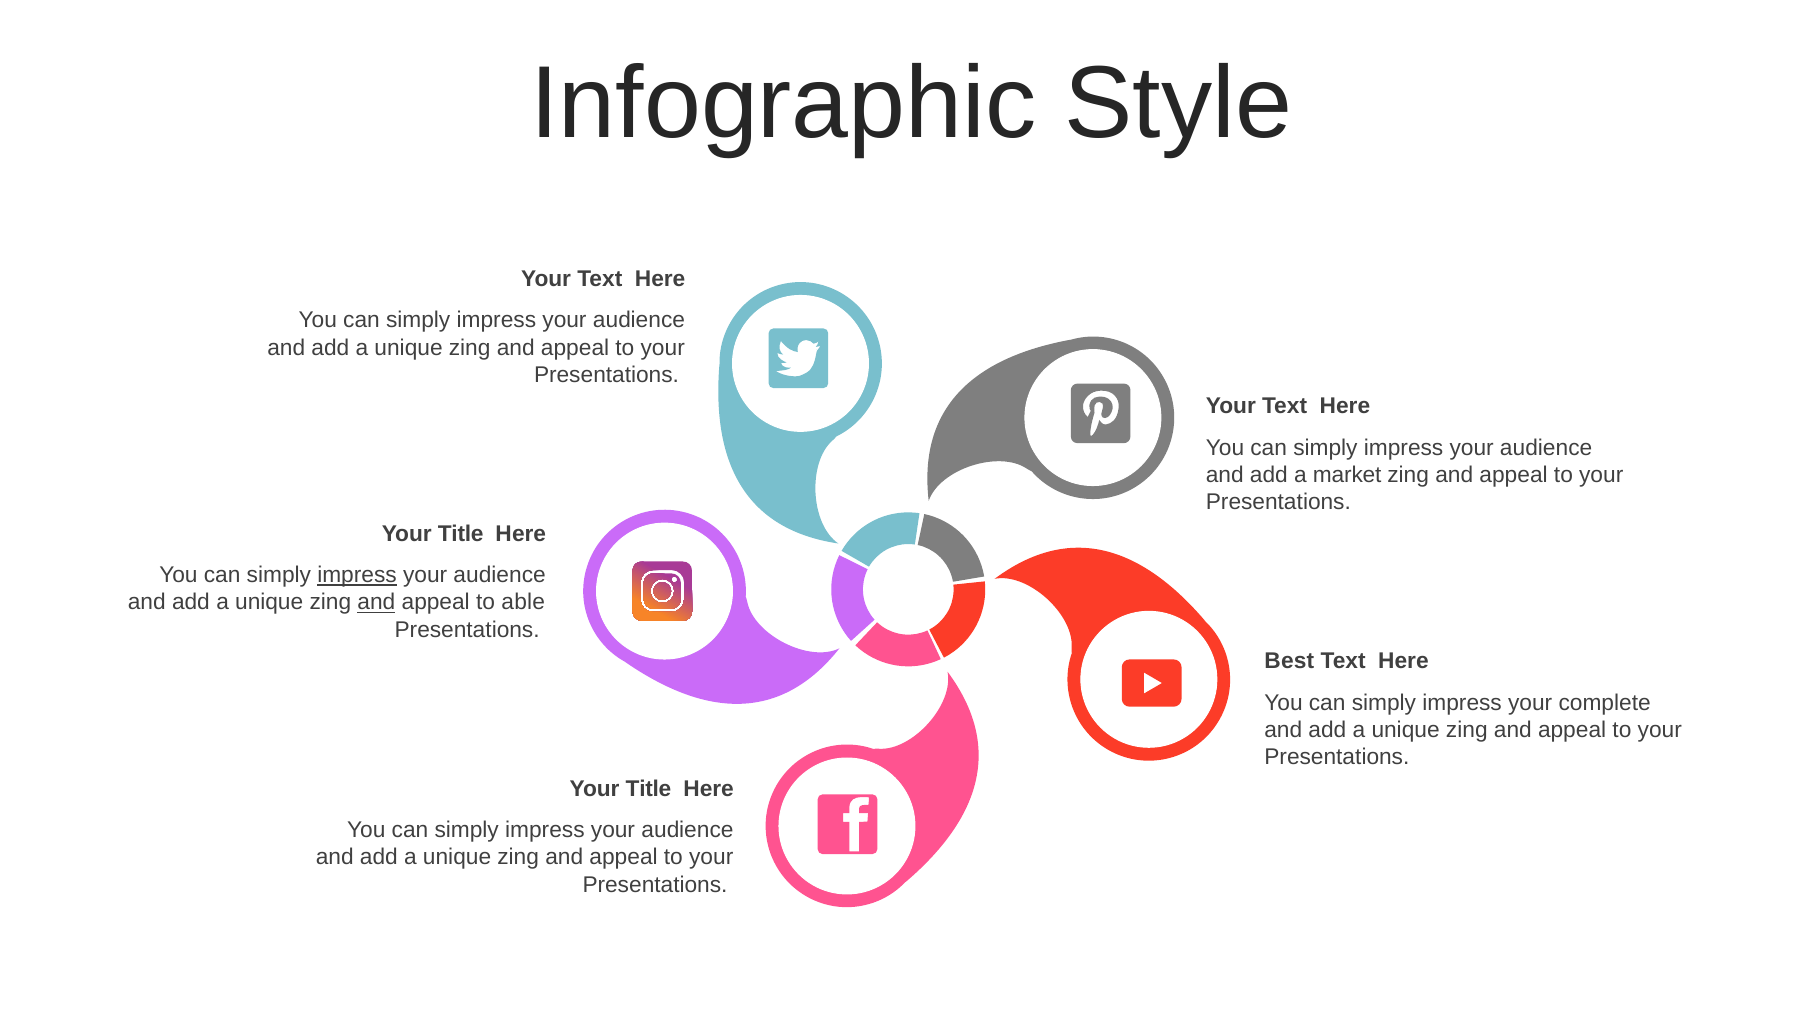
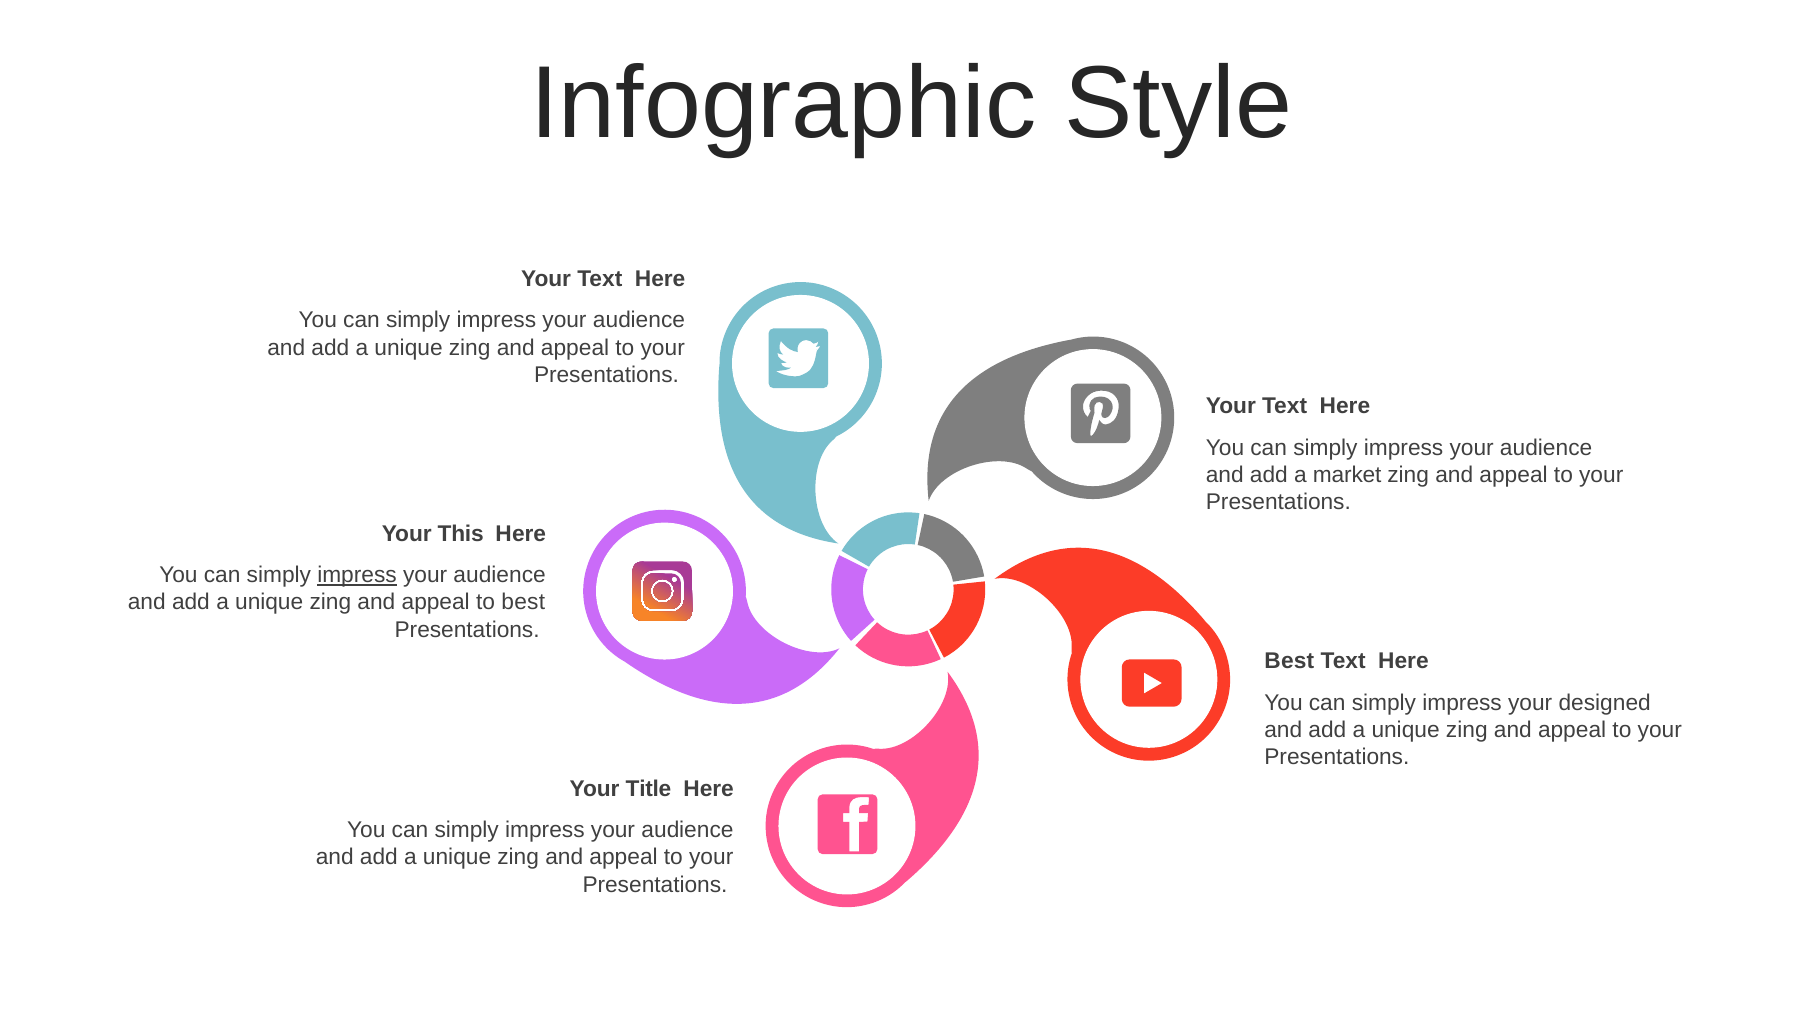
Title at (461, 534): Title -> This
and at (376, 603) underline: present -> none
to able: able -> best
complete: complete -> designed
